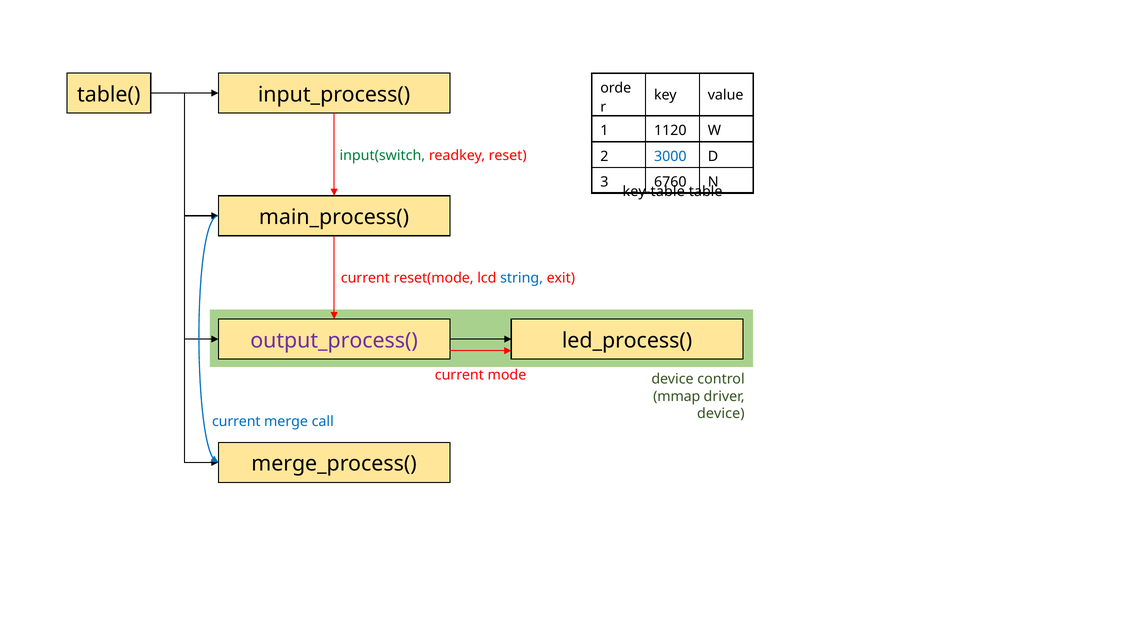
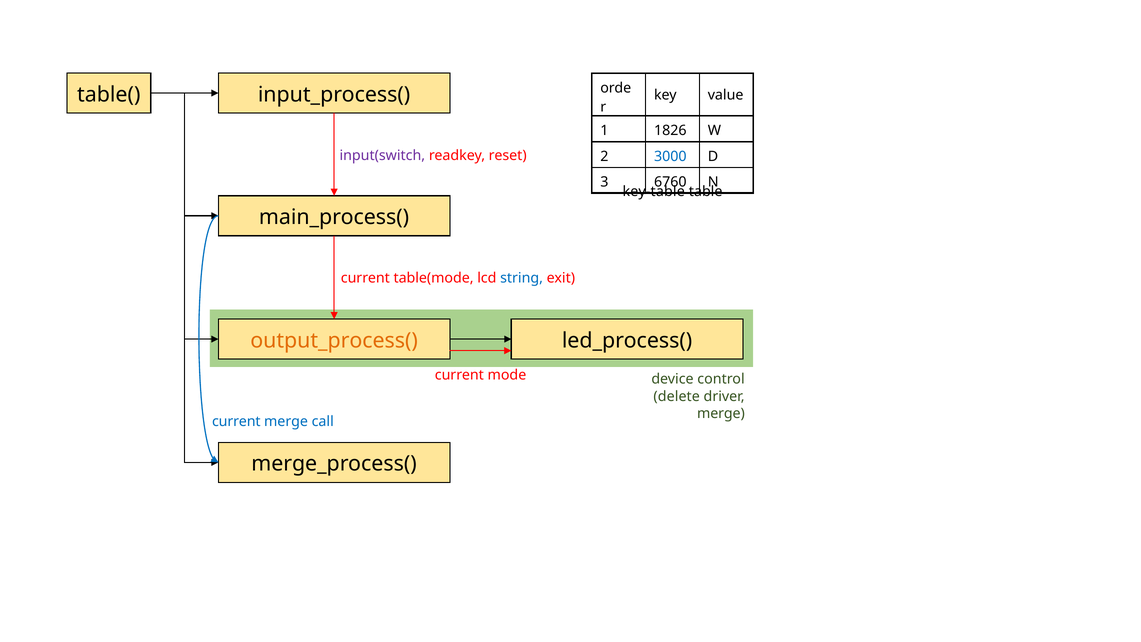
1120: 1120 -> 1826
input(switch colour: green -> purple
reset(mode: reset(mode -> table(mode
output_process( colour: purple -> orange
mmap: mmap -> delete
device at (721, 413): device -> merge
